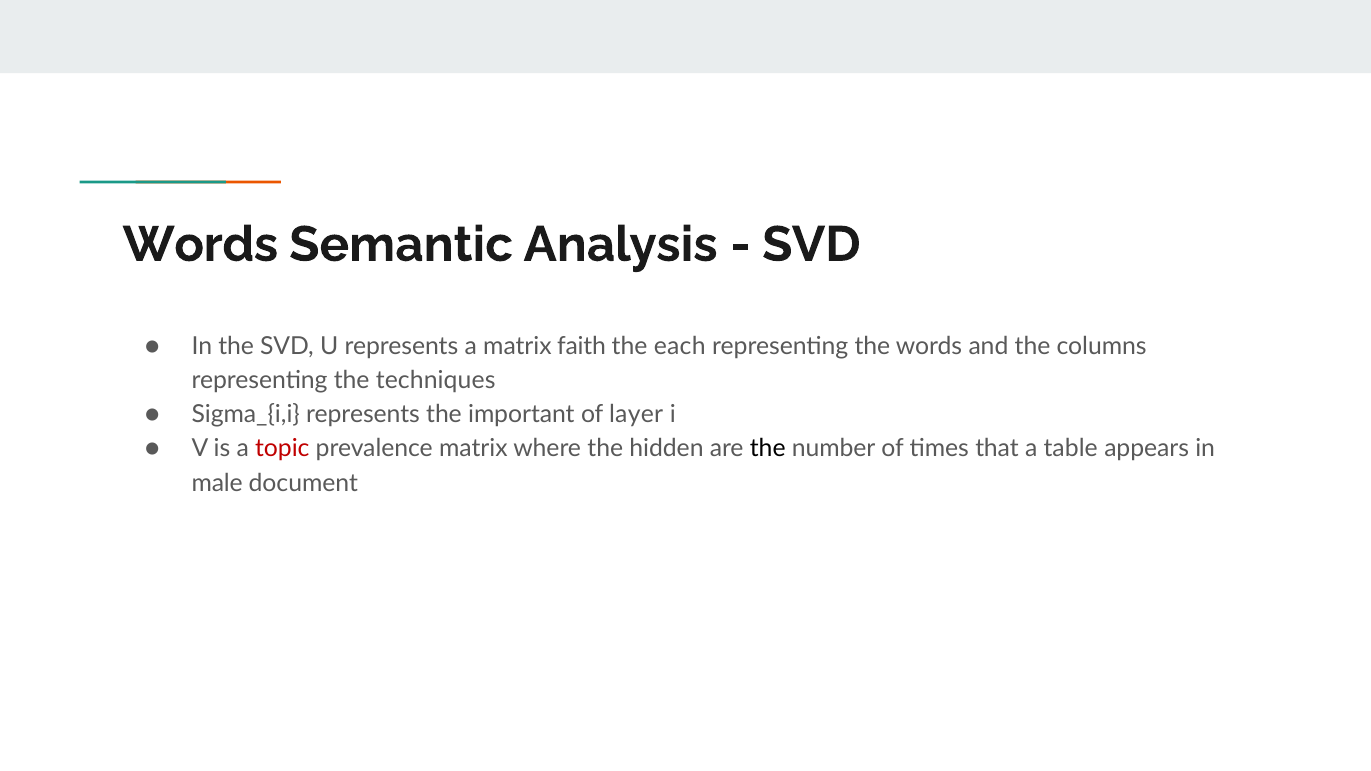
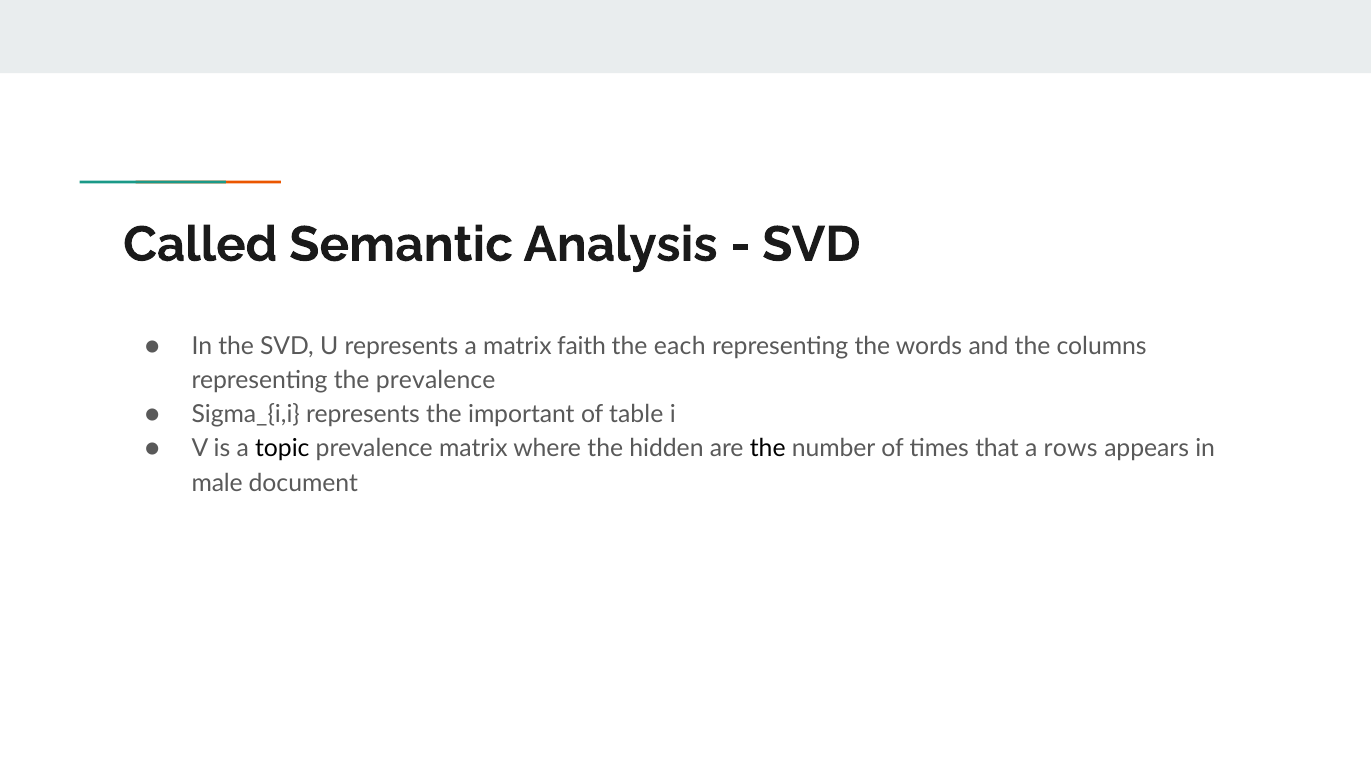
Words at (200, 245): Words -> Called
the techniques: techniques -> prevalence
layer: layer -> table
topic colour: red -> black
table: table -> rows
